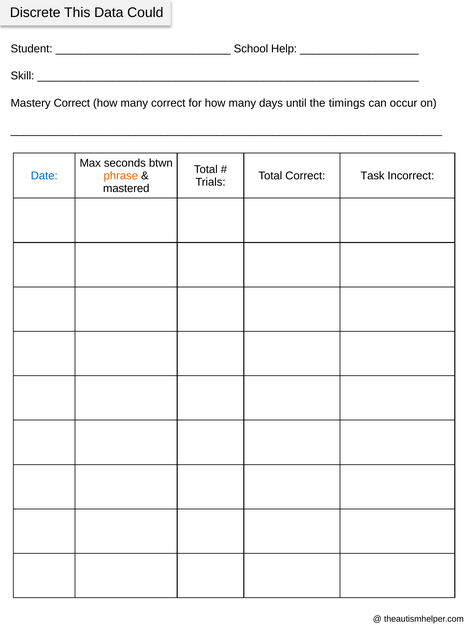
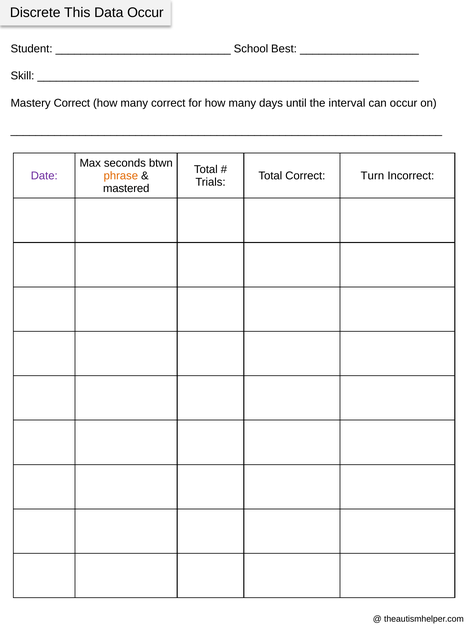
Data Could: Could -> Occur
Help: Help -> Best
timings: timings -> interval
Date colour: blue -> purple
Task: Task -> Turn
